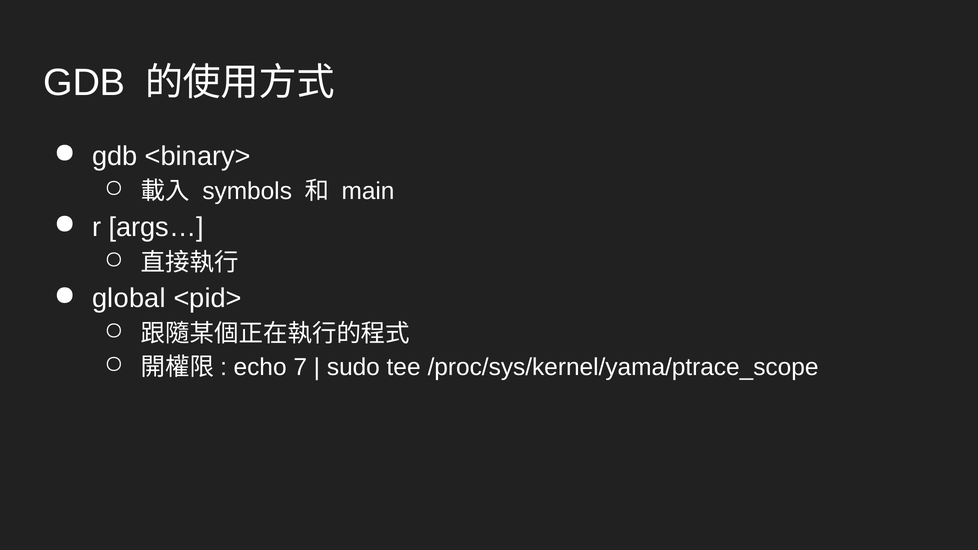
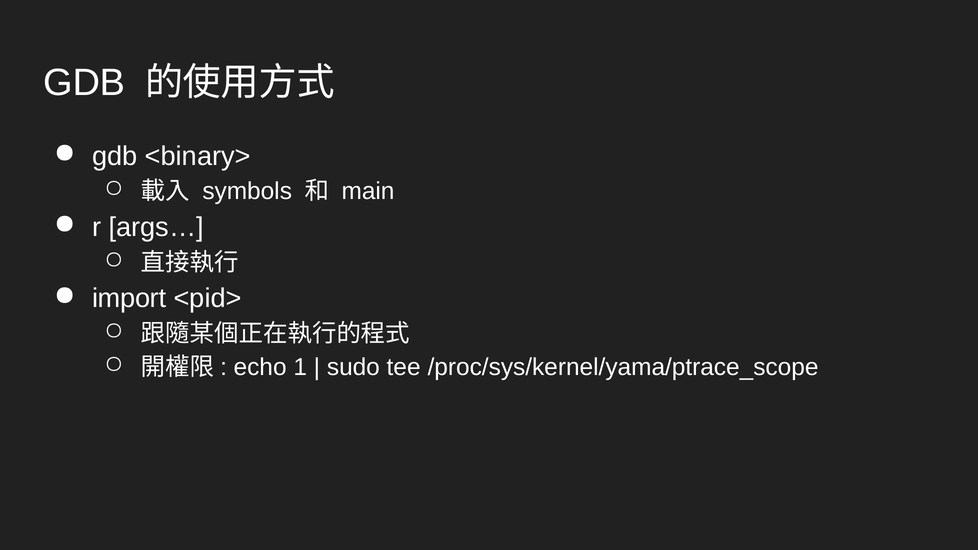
global: global -> import
7: 7 -> 1
